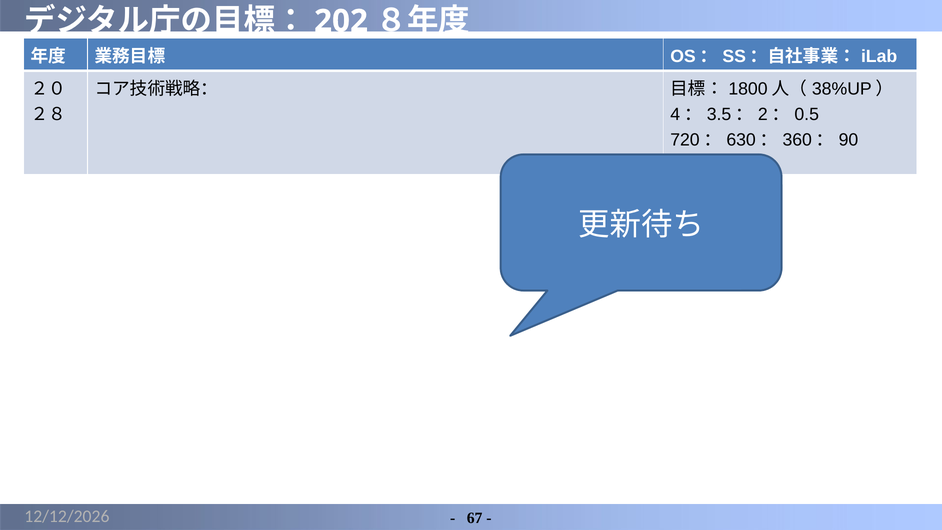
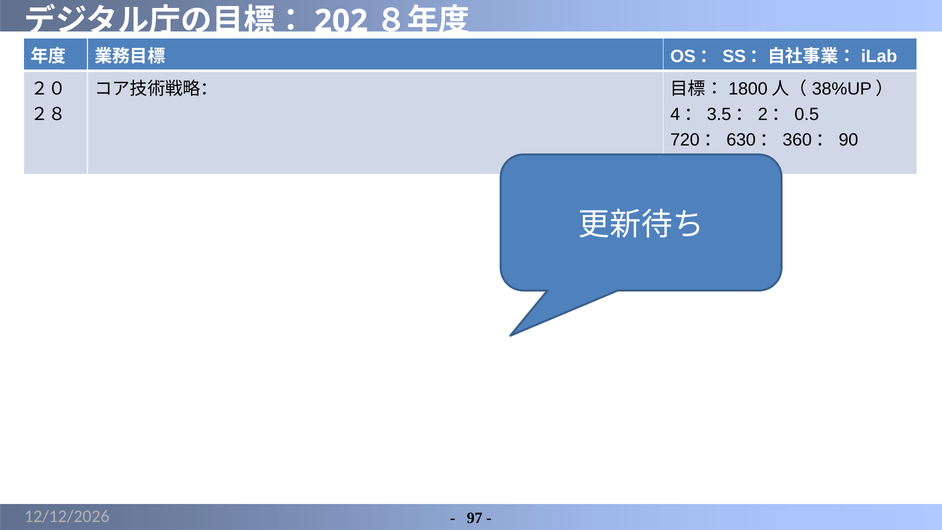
67: 67 -> 97
